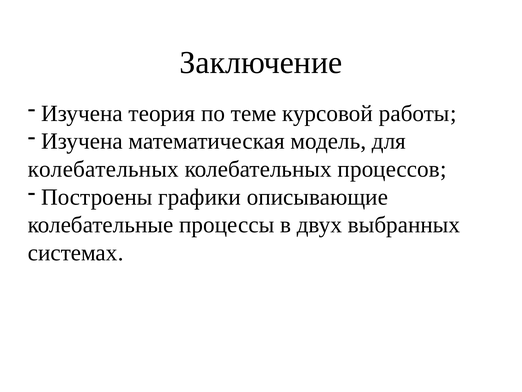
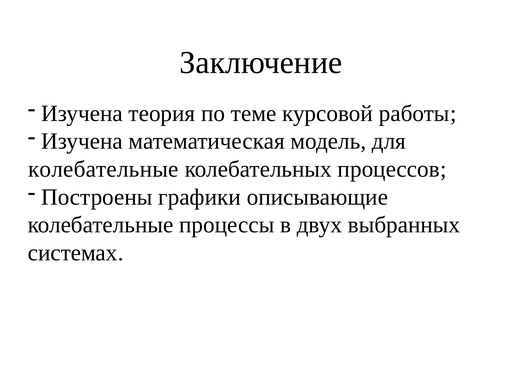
колебательных at (103, 169): колебательных -> колебательные
